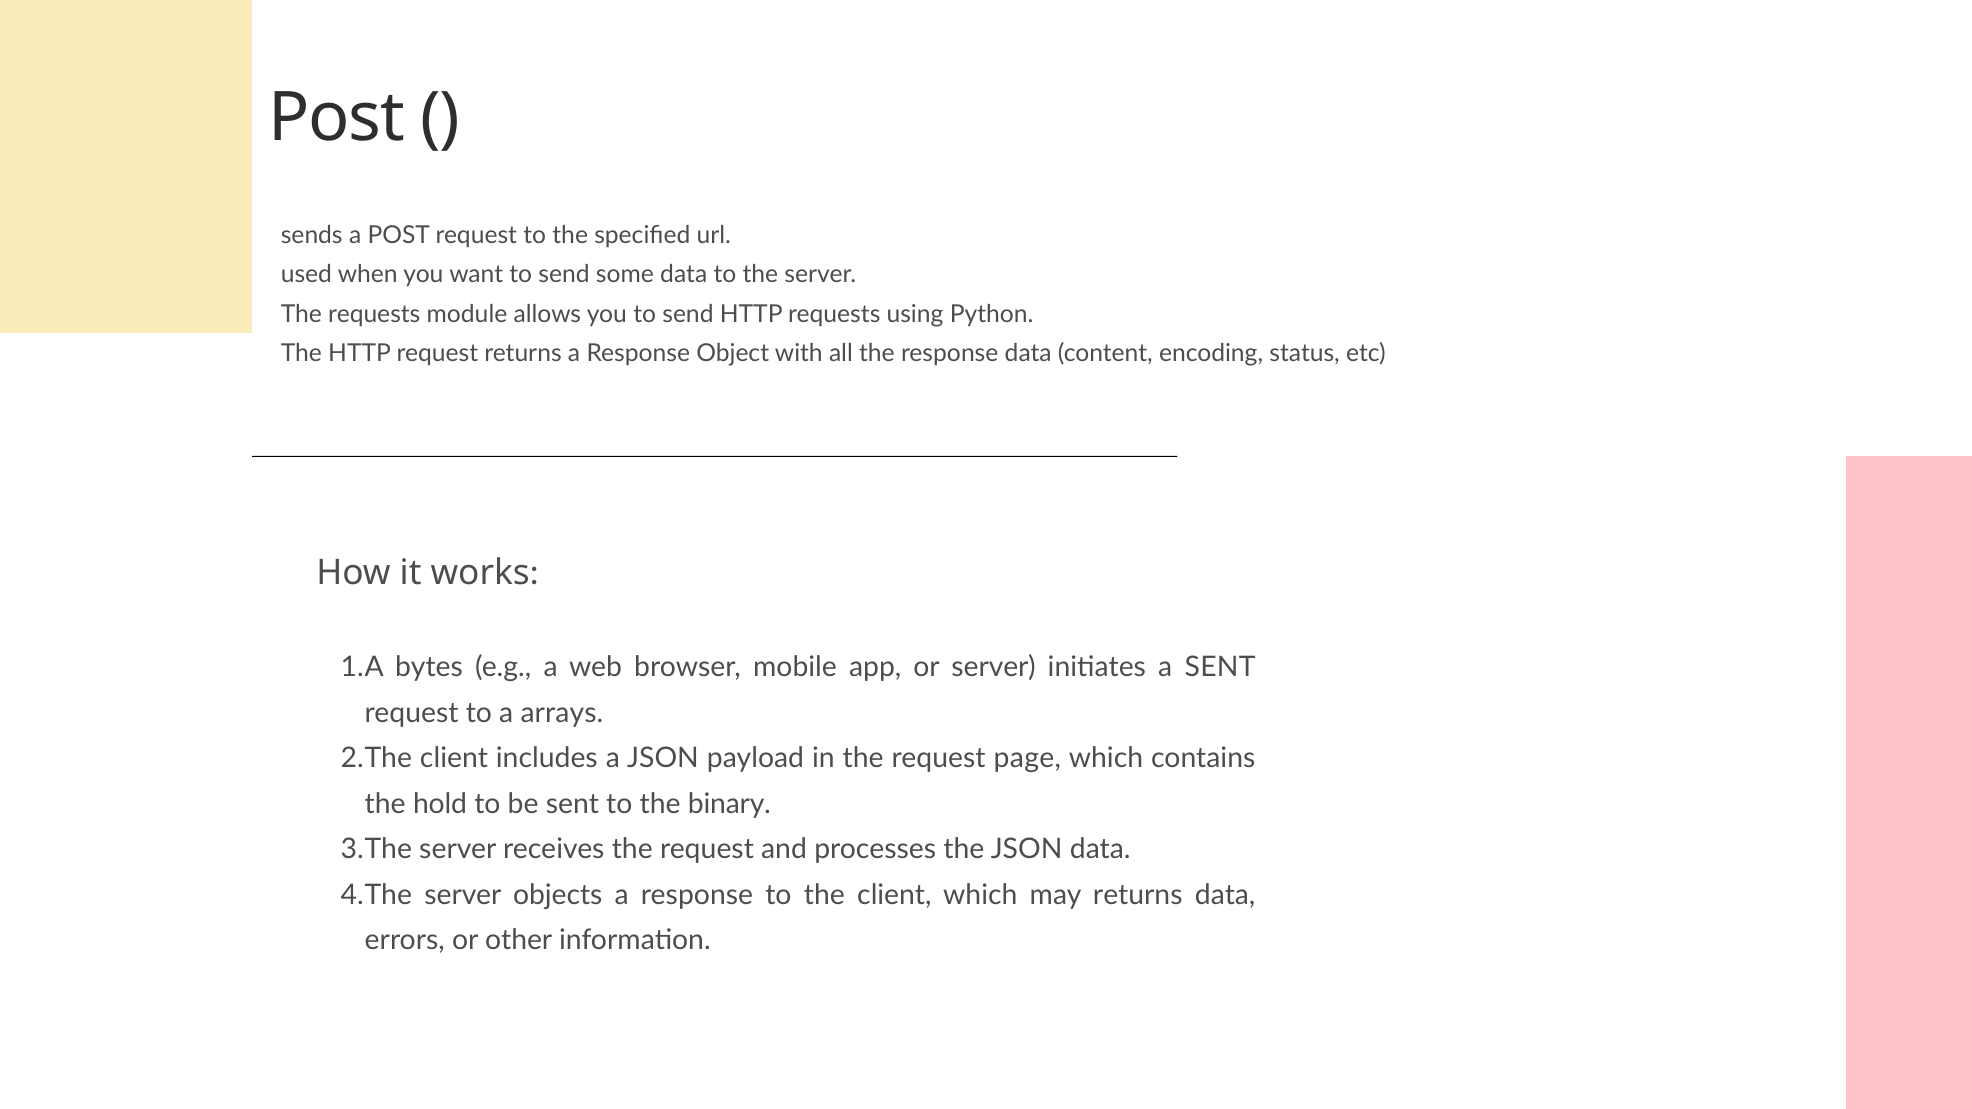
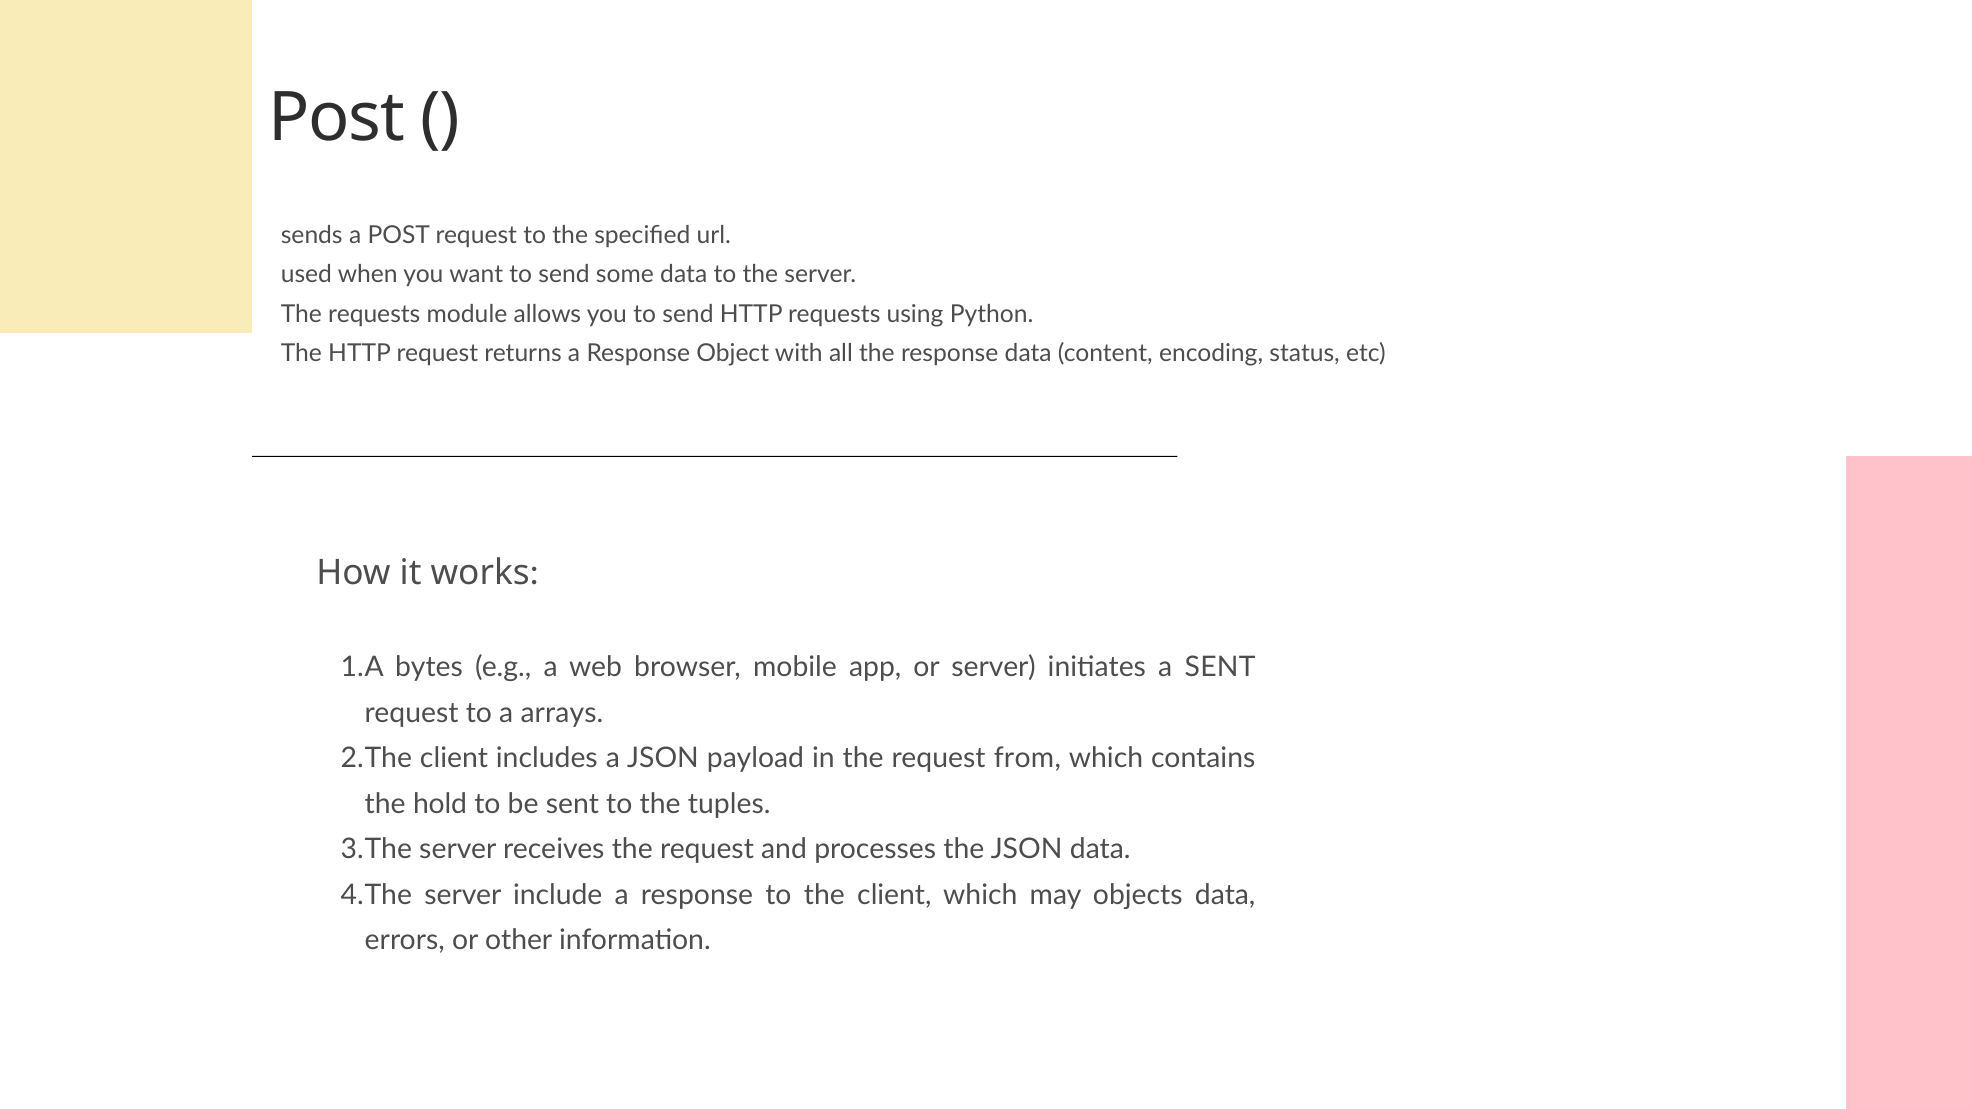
page: page -> from
binary: binary -> tuples
objects: objects -> include
may returns: returns -> objects
